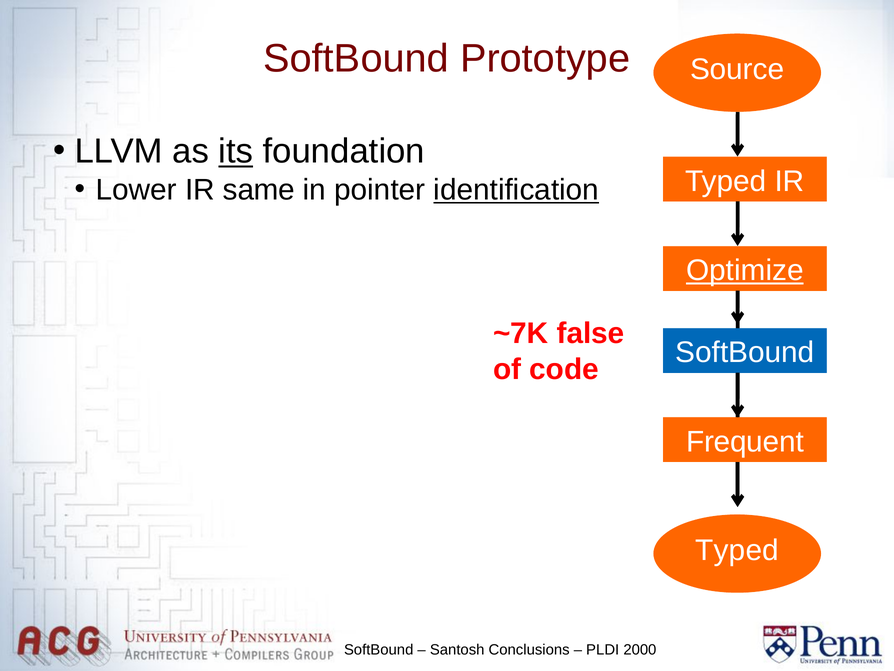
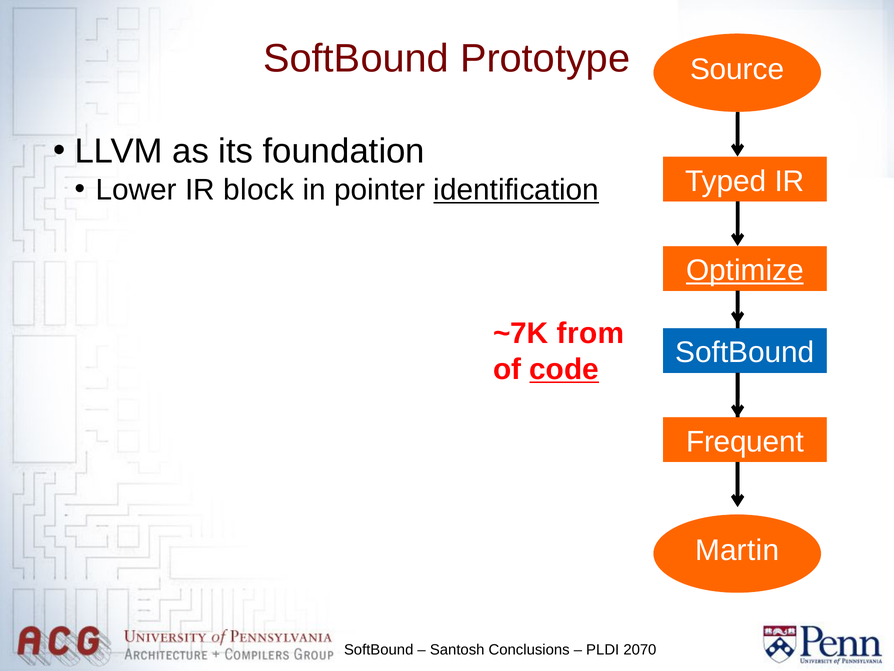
its underline: present -> none
same: same -> block
false: false -> from
code underline: none -> present
Typed at (737, 550): Typed -> Martin
2000: 2000 -> 2070
